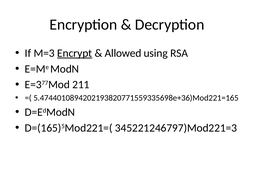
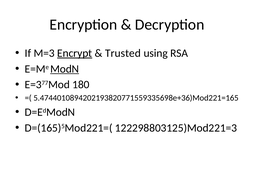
Allowed: Allowed -> Trusted
ModN underline: none -> present
211: 211 -> 180
345221246797)Mod221=3: 345221246797)Mod221=3 -> 122298803125)Mod221=3
